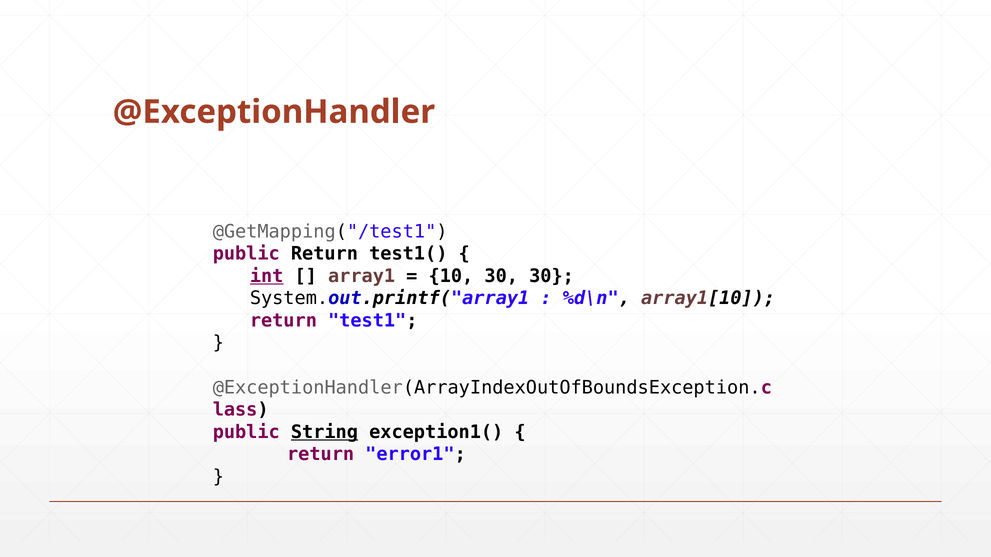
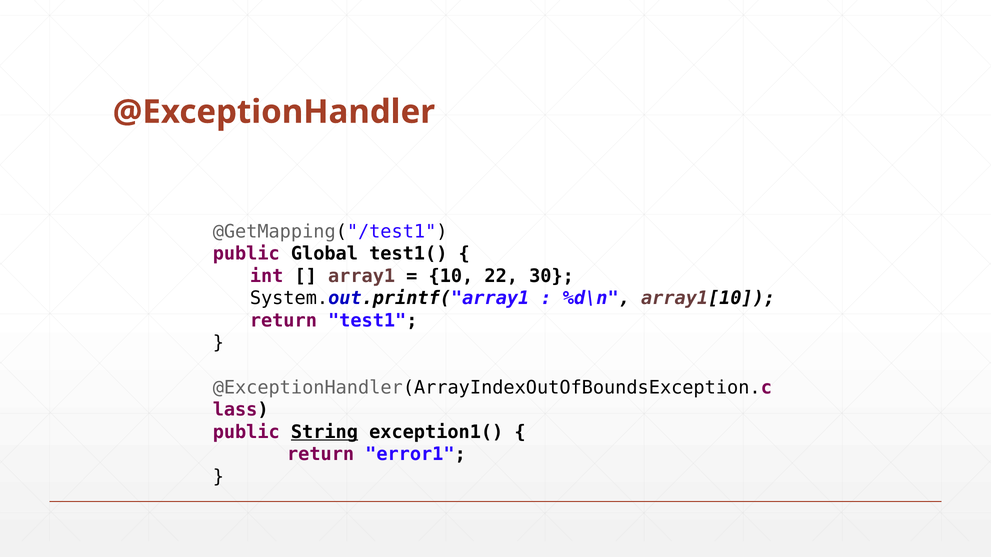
public Return: Return -> Global
int underline: present -> none
10 30: 30 -> 22
